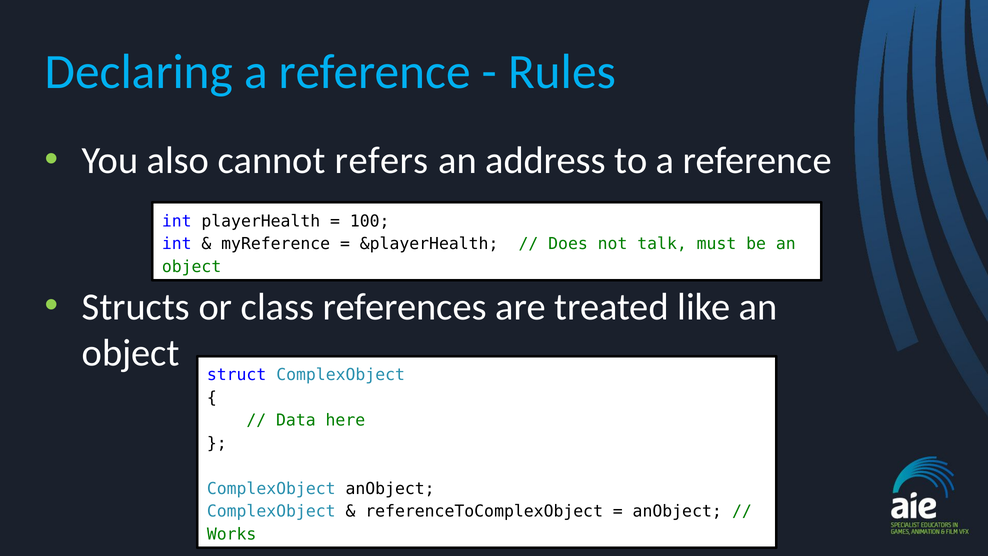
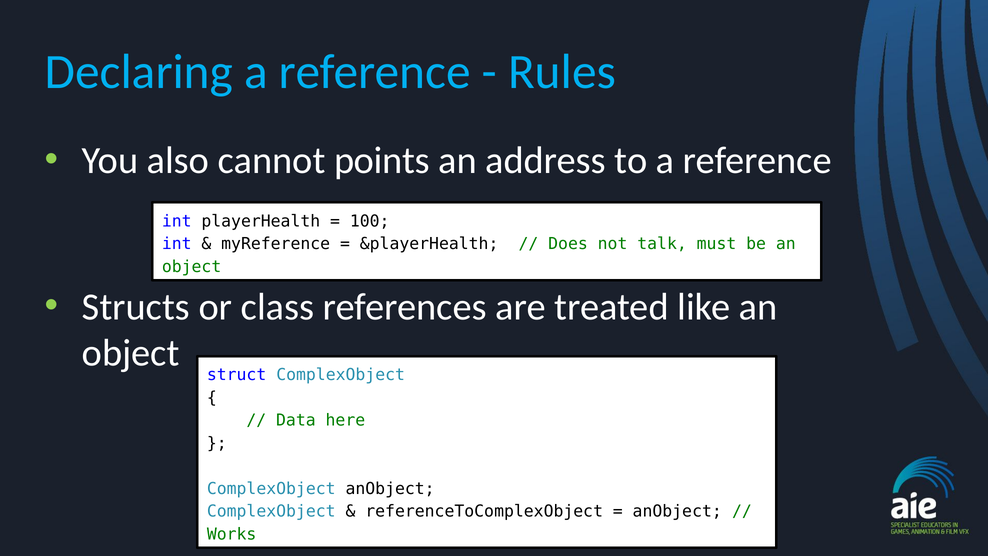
refers: refers -> points
